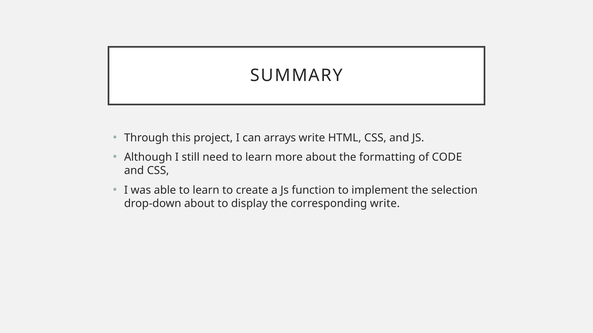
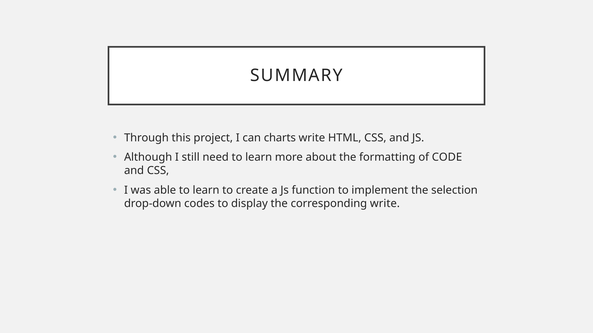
arrays: arrays -> charts
drop-down about: about -> codes
